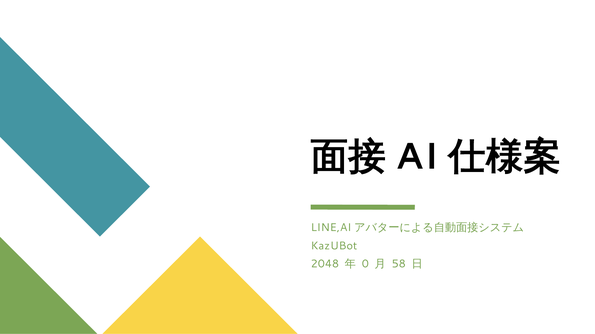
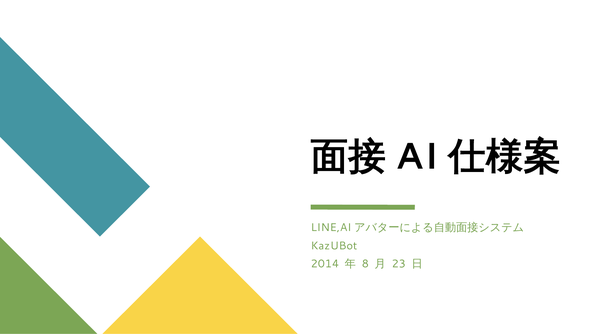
2048: 2048 -> 2014
0: 0 -> 8
58: 58 -> 23
